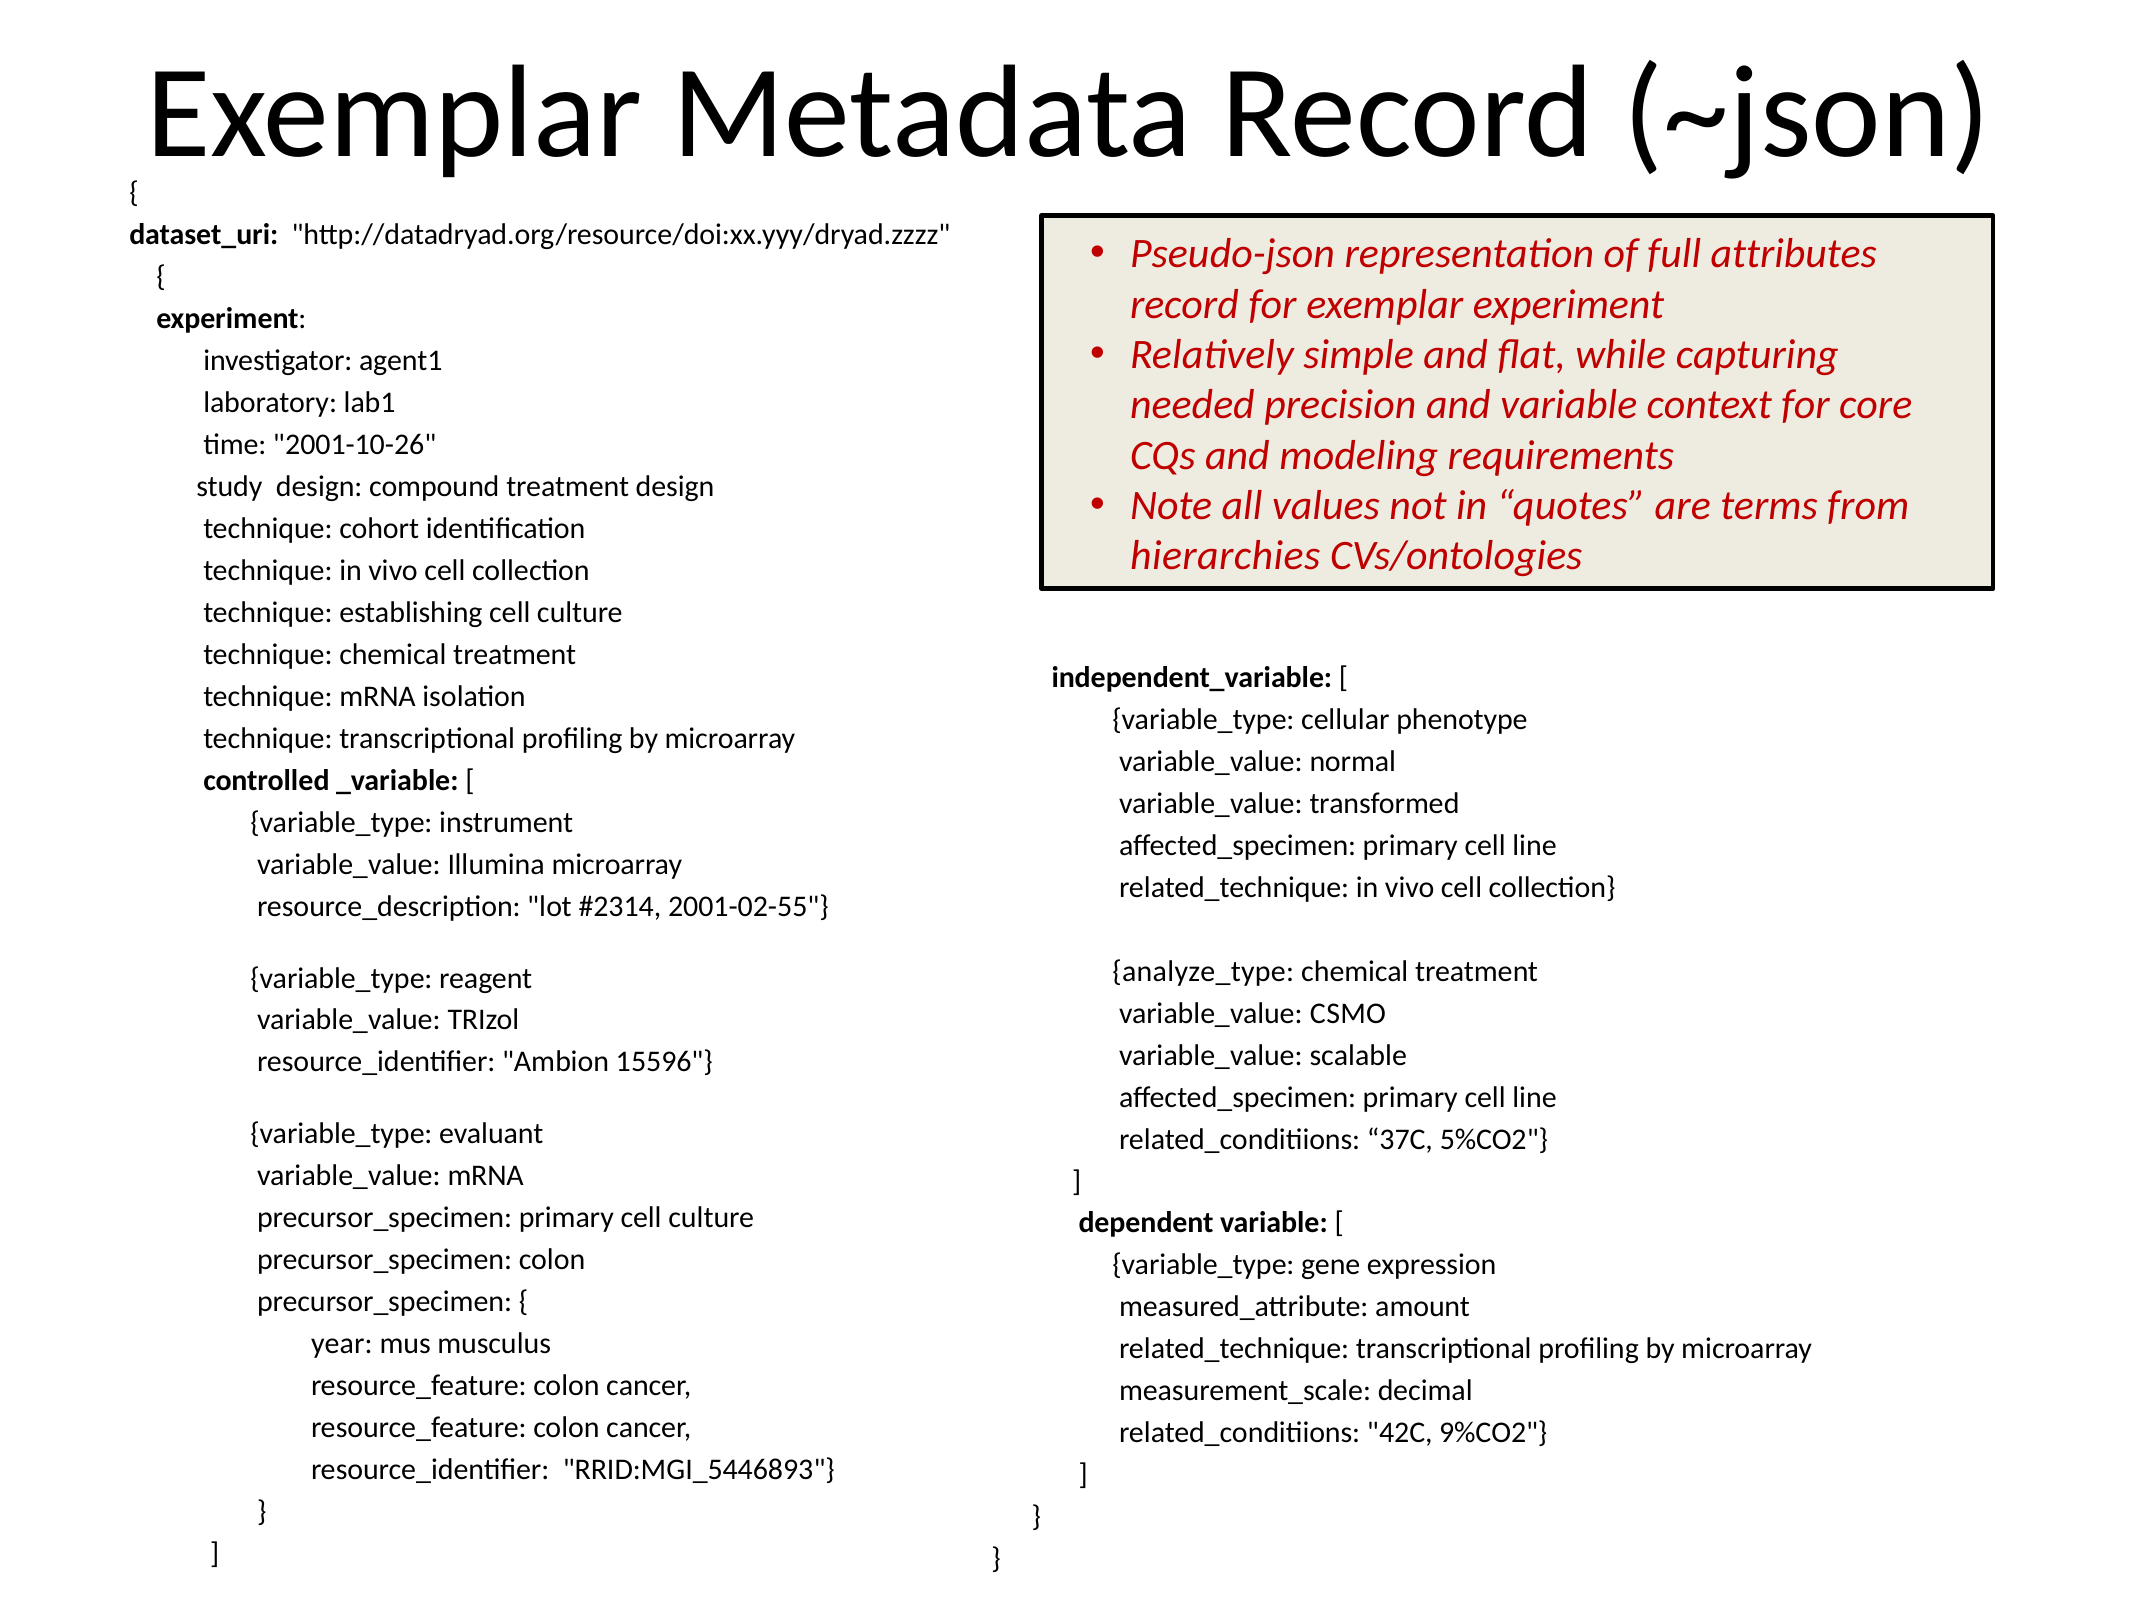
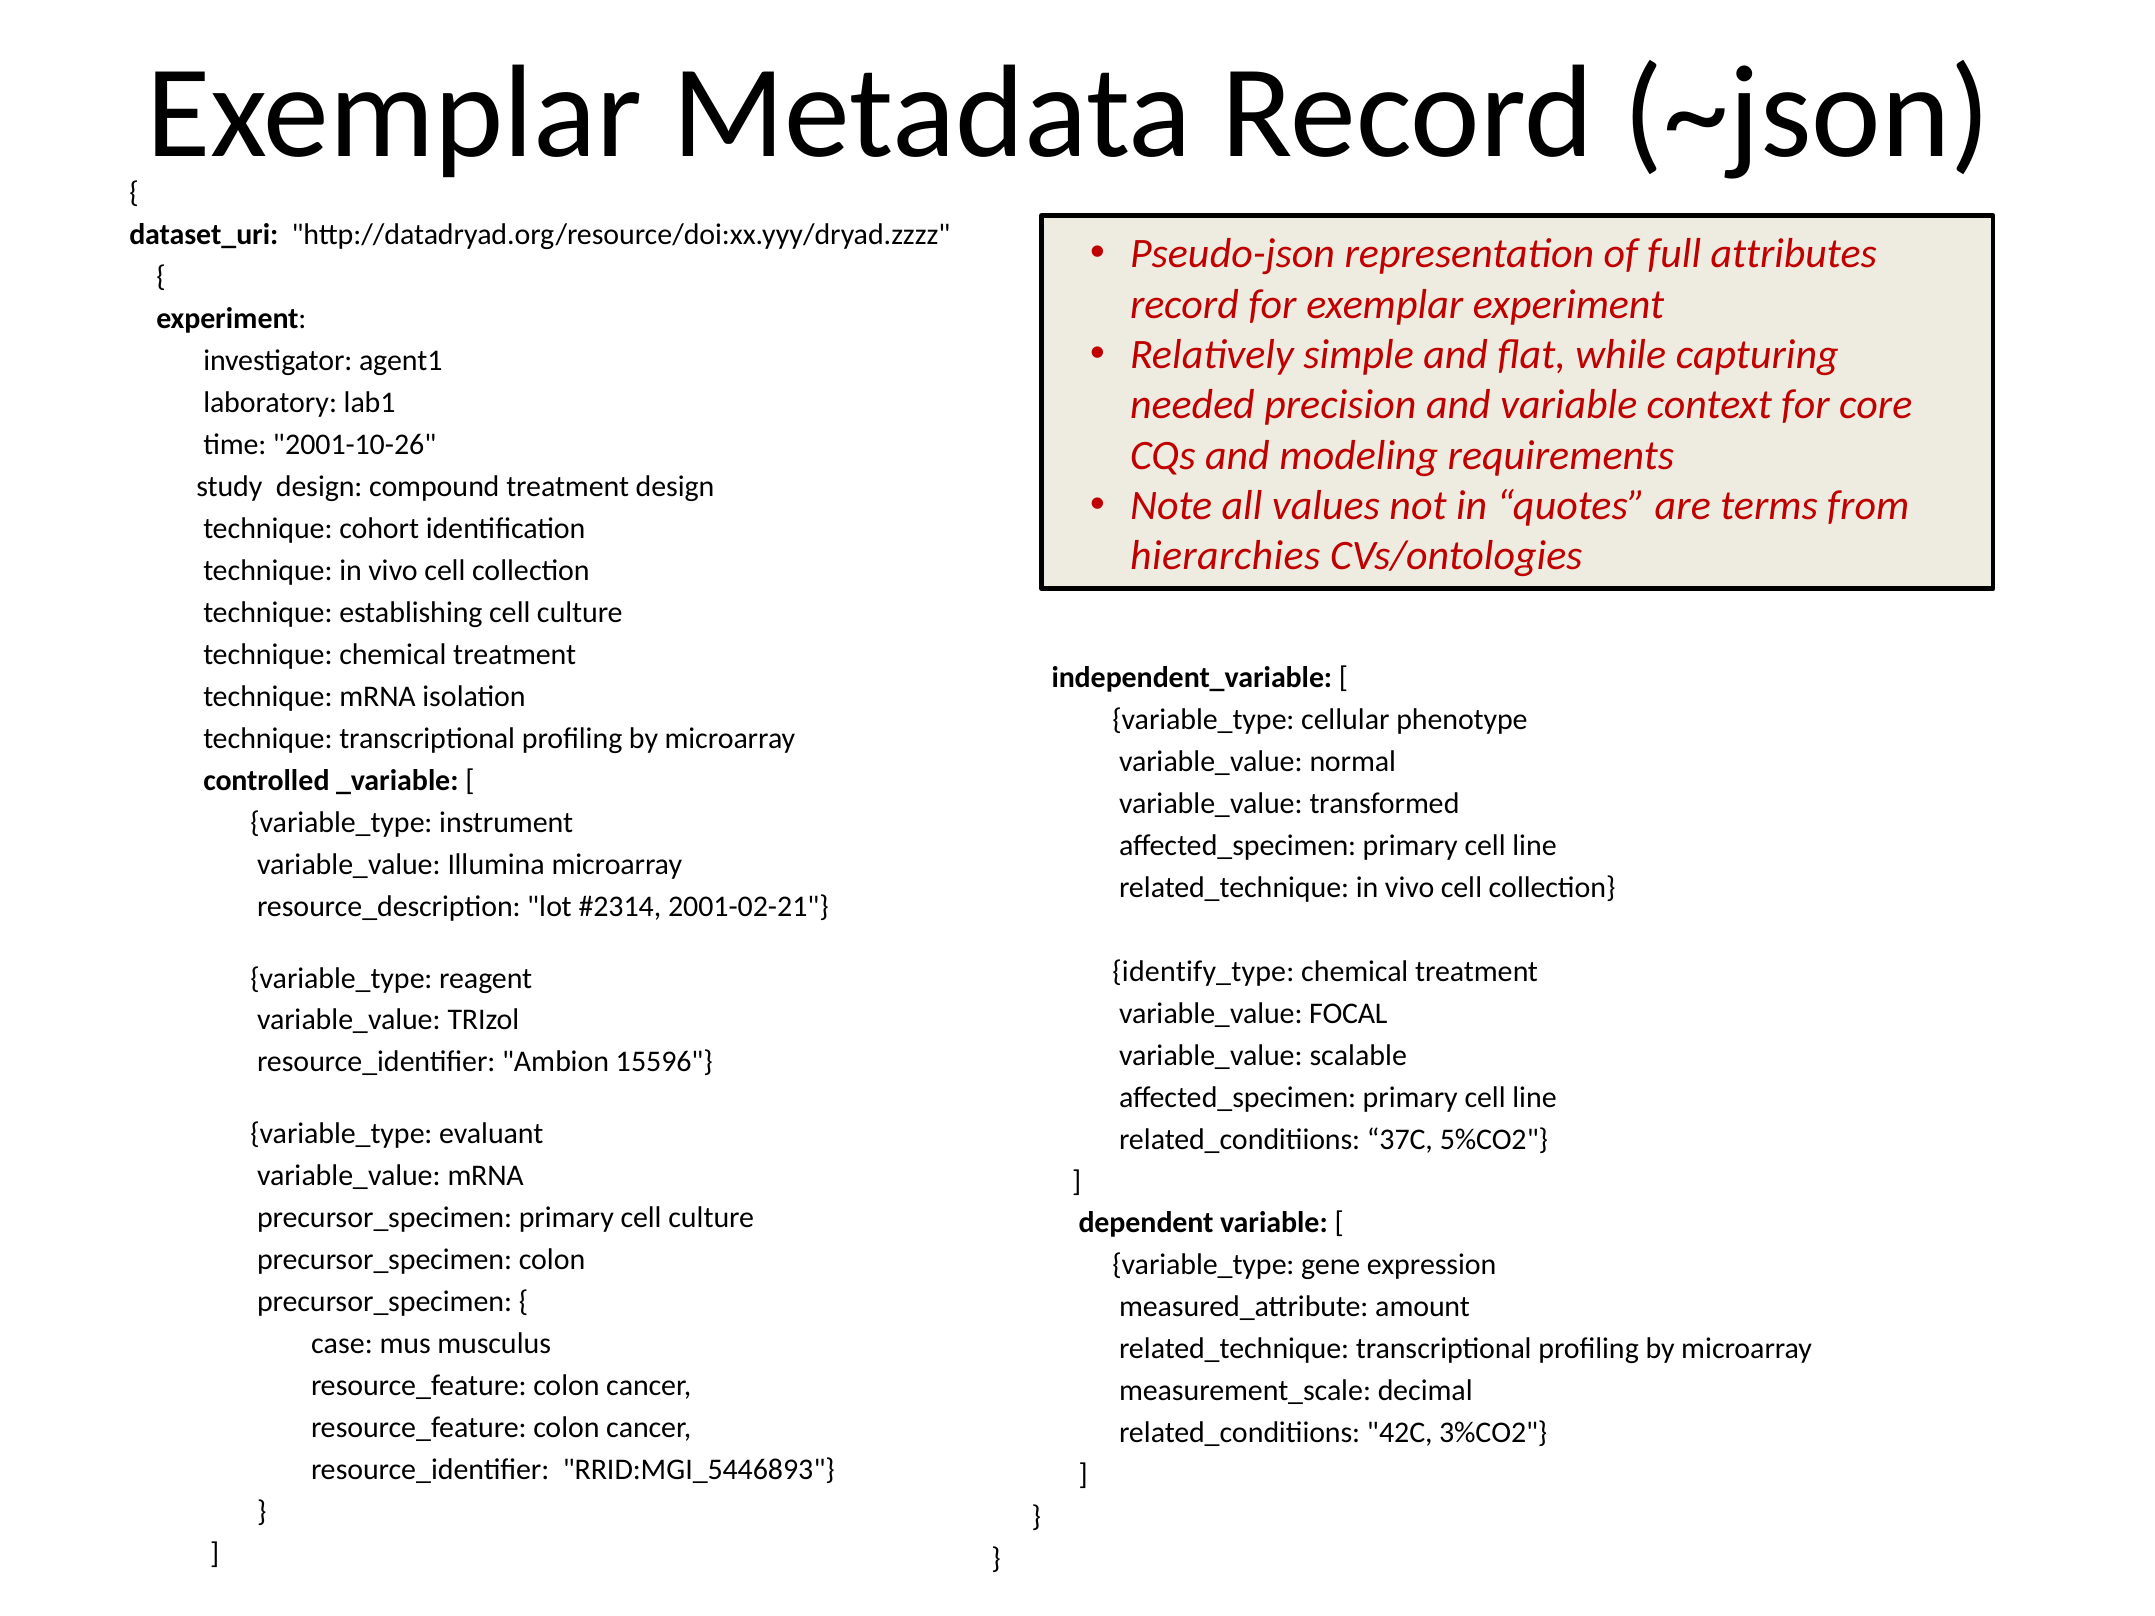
2001-02-55: 2001-02-55 -> 2001-02-21
analyze_type: analyze_type -> identify_type
CSMO: CSMO -> FOCAL
year: year -> case
9%CO2: 9%CO2 -> 3%CO2
